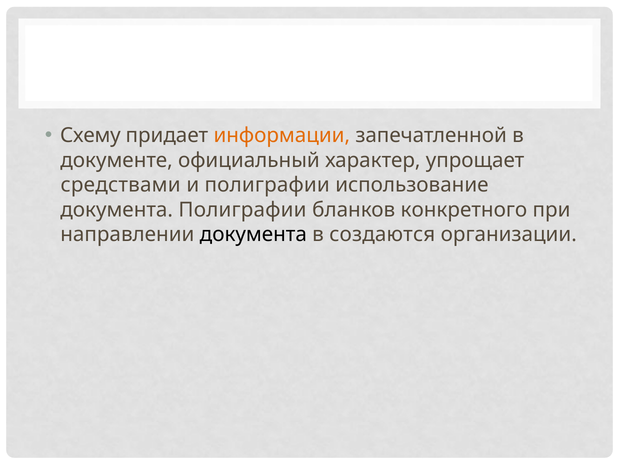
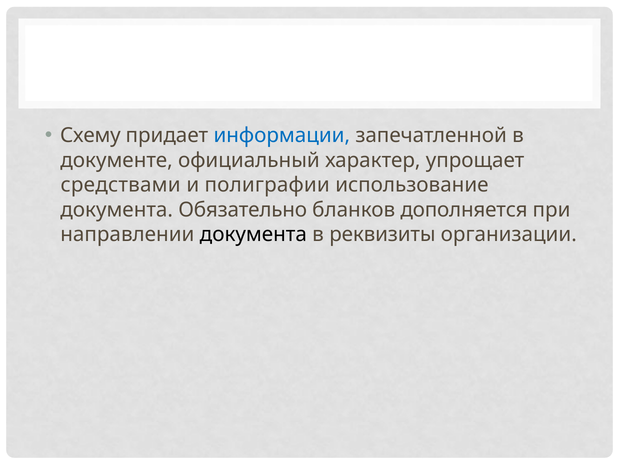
информации colour: orange -> blue
документа Полиграфии: Полиграфии -> Обязательно
конкретного: конкретного -> дополняется
создаются: создаются -> реквизиты
